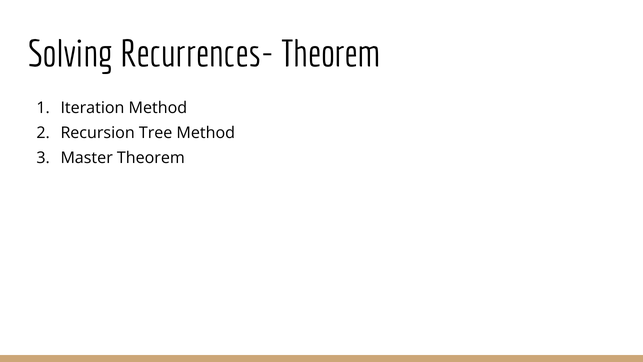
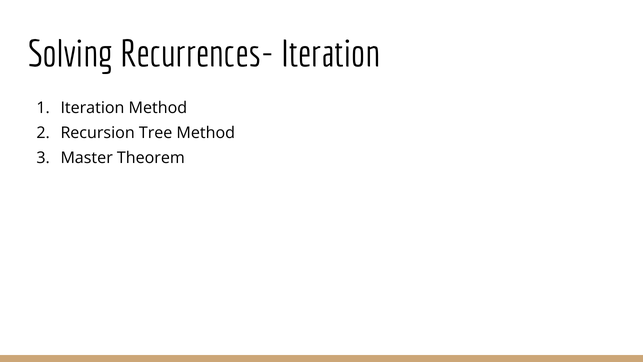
Recurrences- Theorem: Theorem -> Iteration
